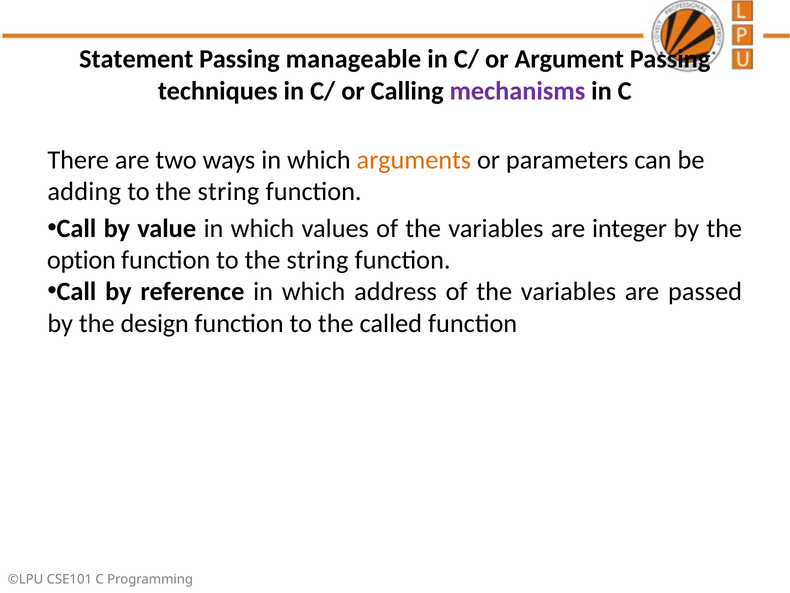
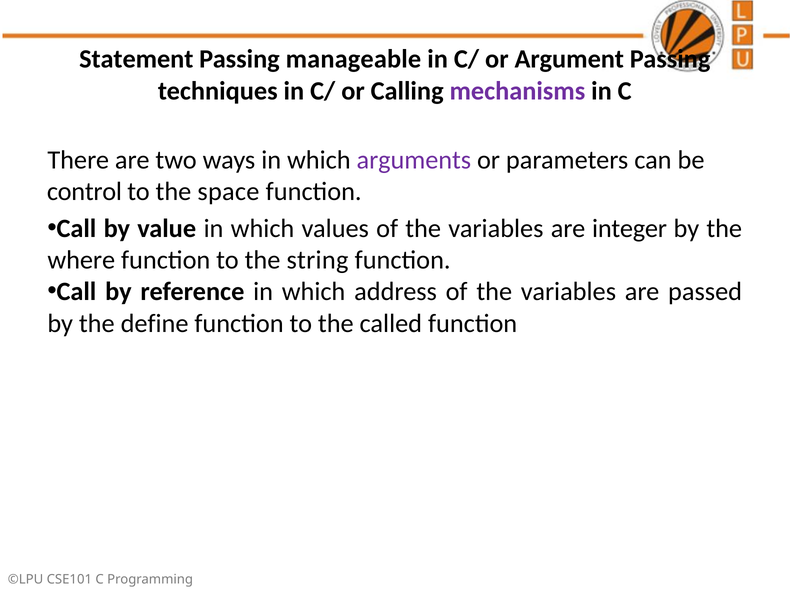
arguments colour: orange -> purple
adding: adding -> control
string at (228, 191): string -> space
option: option -> where
design: design -> define
